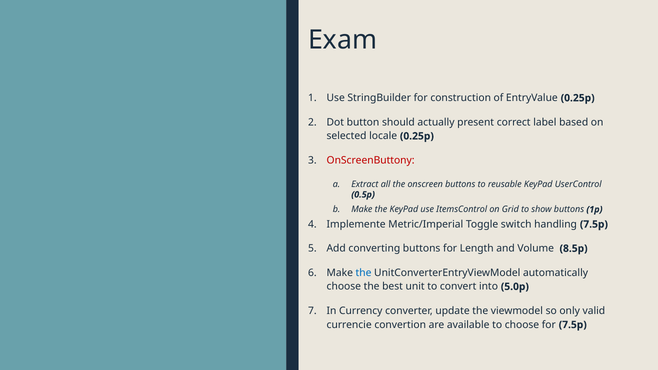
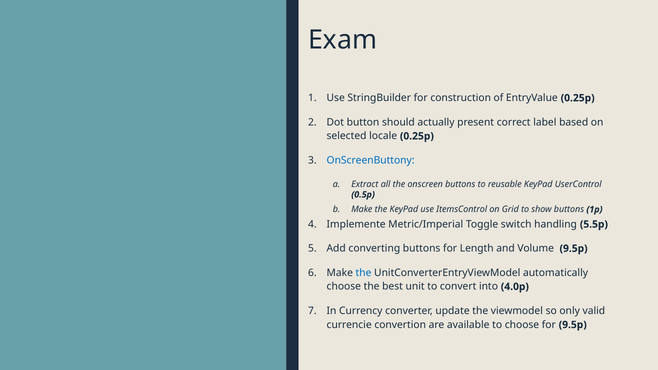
OnScreenButtony colour: red -> blue
handling 7.5p: 7.5p -> 5.5p
Volume 8.5p: 8.5p -> 9.5p
5.0p: 5.0p -> 4.0p
for 7.5p: 7.5p -> 9.5p
